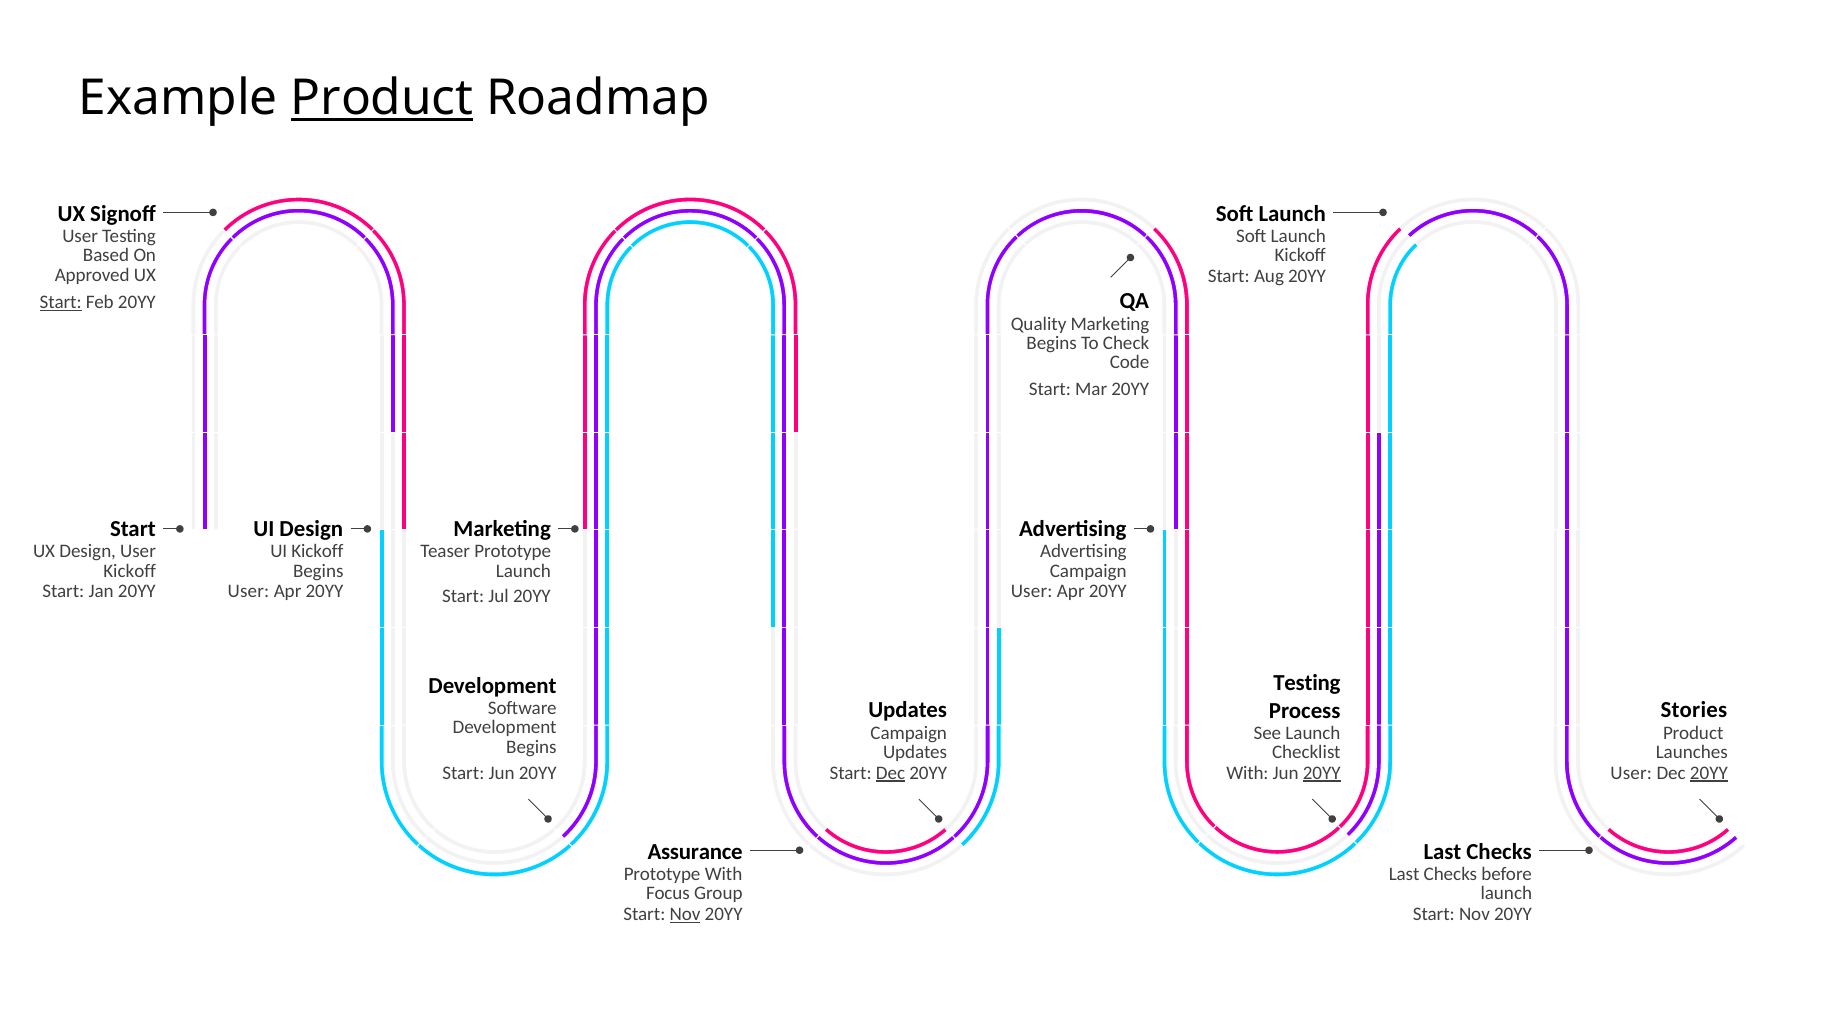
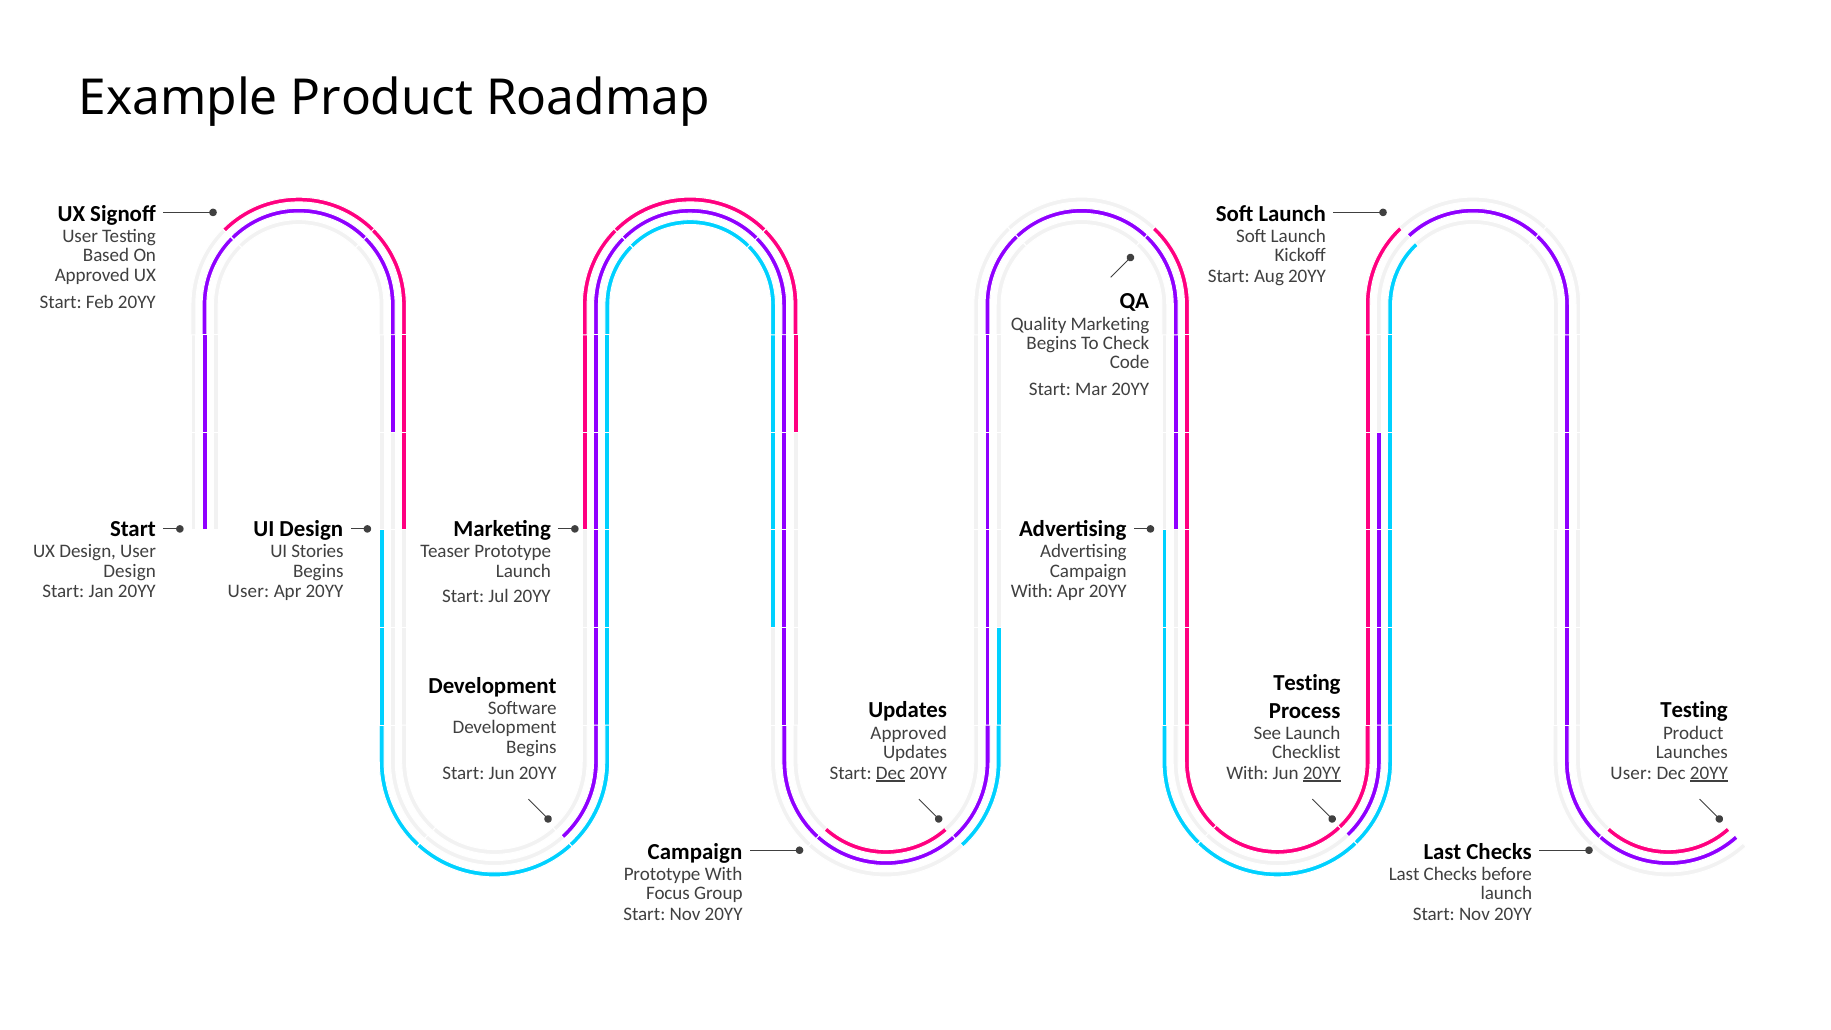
Product at (382, 98) underline: present -> none
Start at (61, 302) underline: present -> none
UI Kickoff: Kickoff -> Stories
Kickoff at (130, 571): Kickoff -> Design
User at (1032, 592): User -> With
Stories at (1694, 710): Stories -> Testing
Campaign at (909, 733): Campaign -> Approved
Assurance at (695, 852): Assurance -> Campaign
Nov at (685, 914) underline: present -> none
